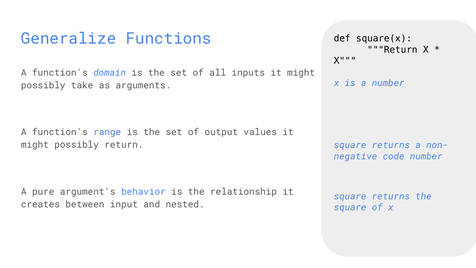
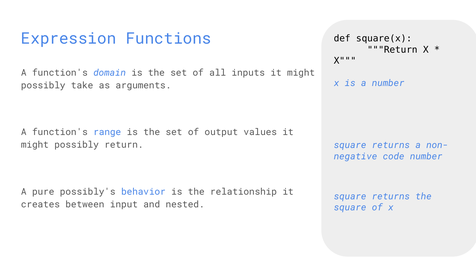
Generalize: Generalize -> Expression
argument's: argument's -> possibly's
